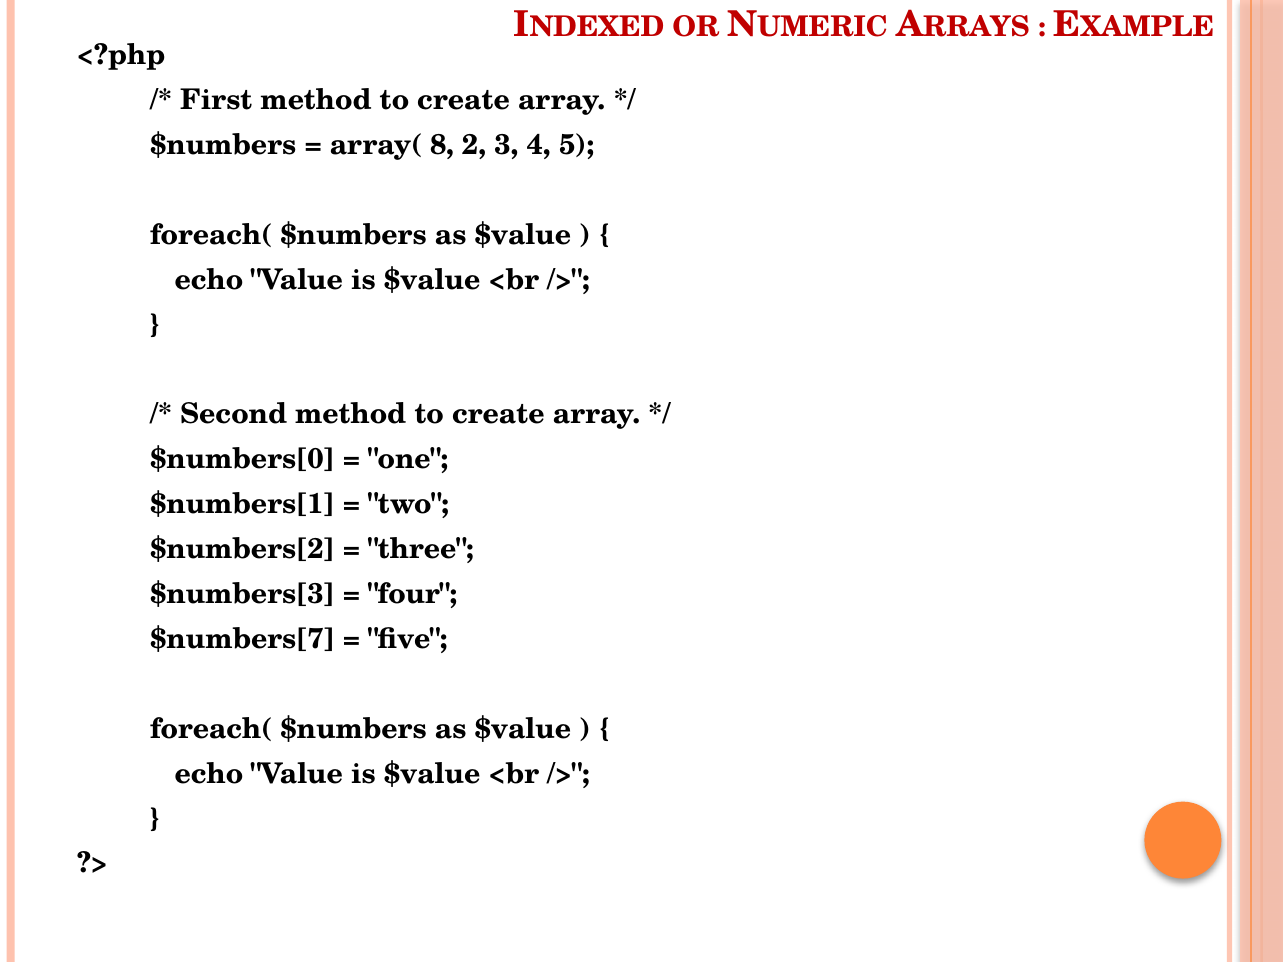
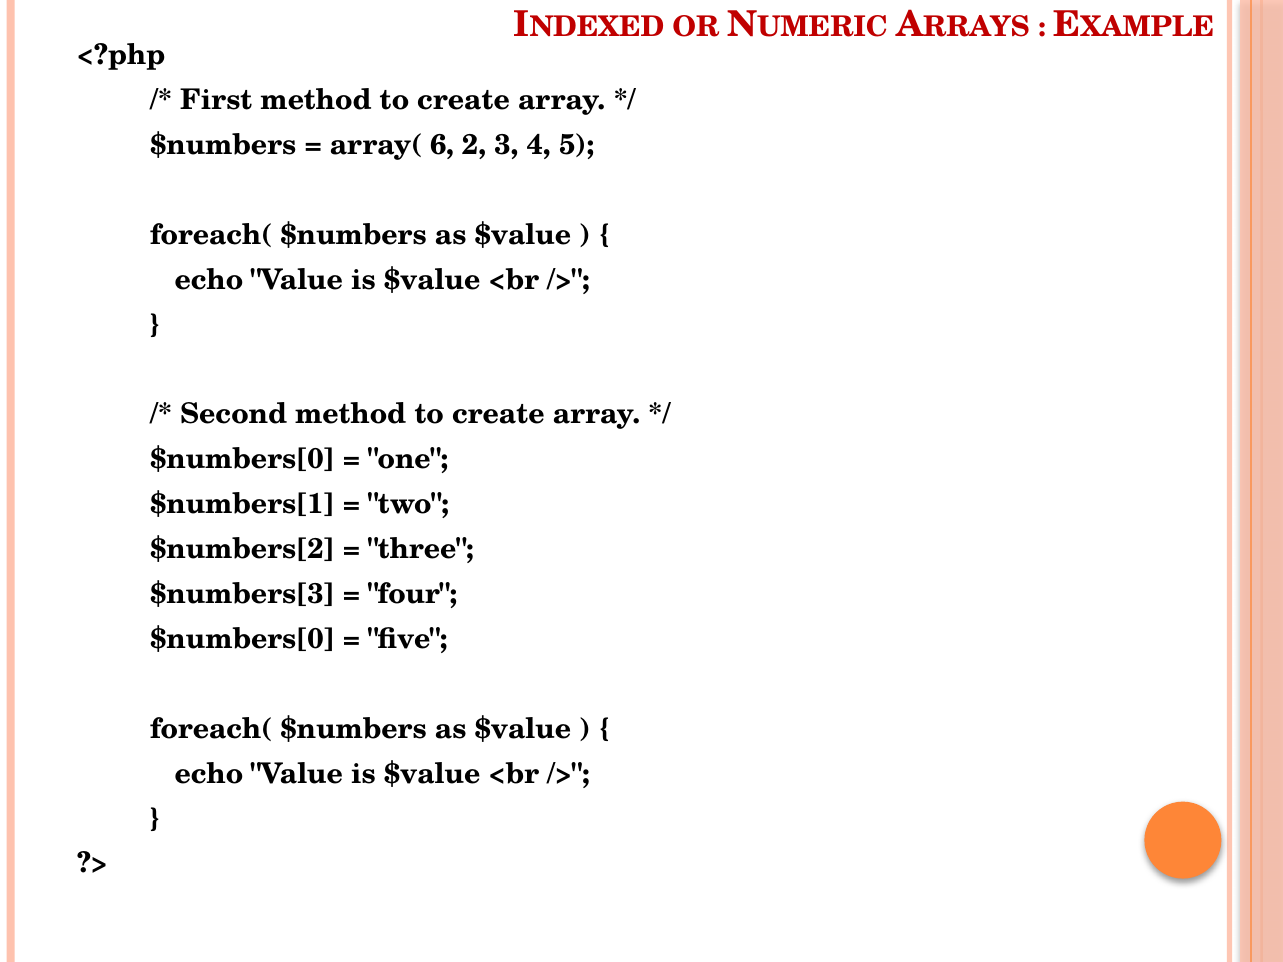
8: 8 -> 6
$numbers[7 at (242, 639): $numbers[7 -> $numbers[0
